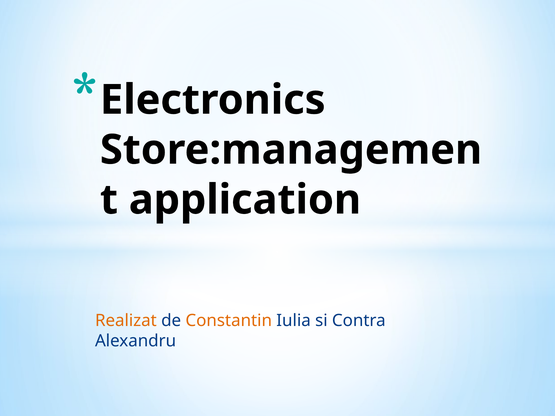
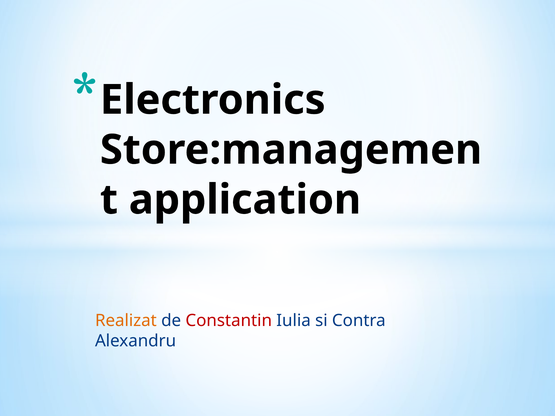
Constantin colour: orange -> red
